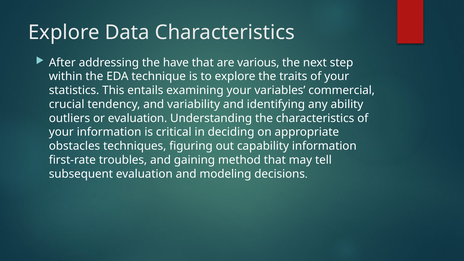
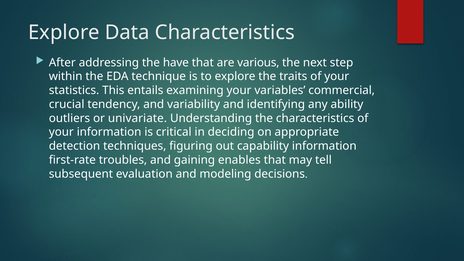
or evaluation: evaluation -> univariate
obstacles: obstacles -> detection
method: method -> enables
